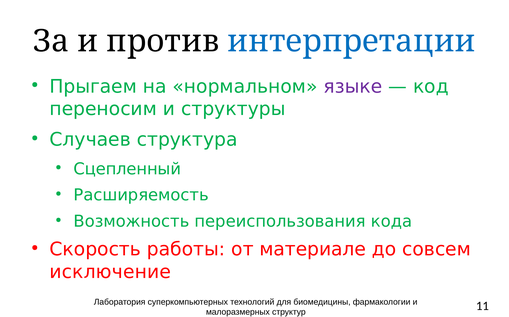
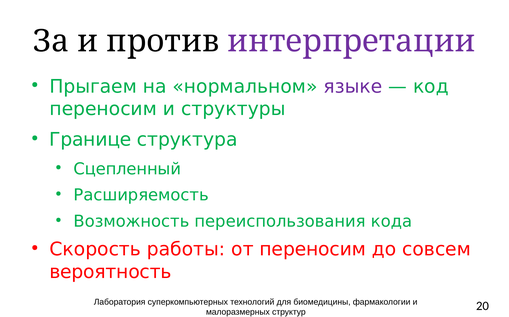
интерпретации colour: blue -> purple
Случаев: Случаев -> Границе
от материале: материале -> переносим
исключение: исключение -> вероятность
11: 11 -> 20
